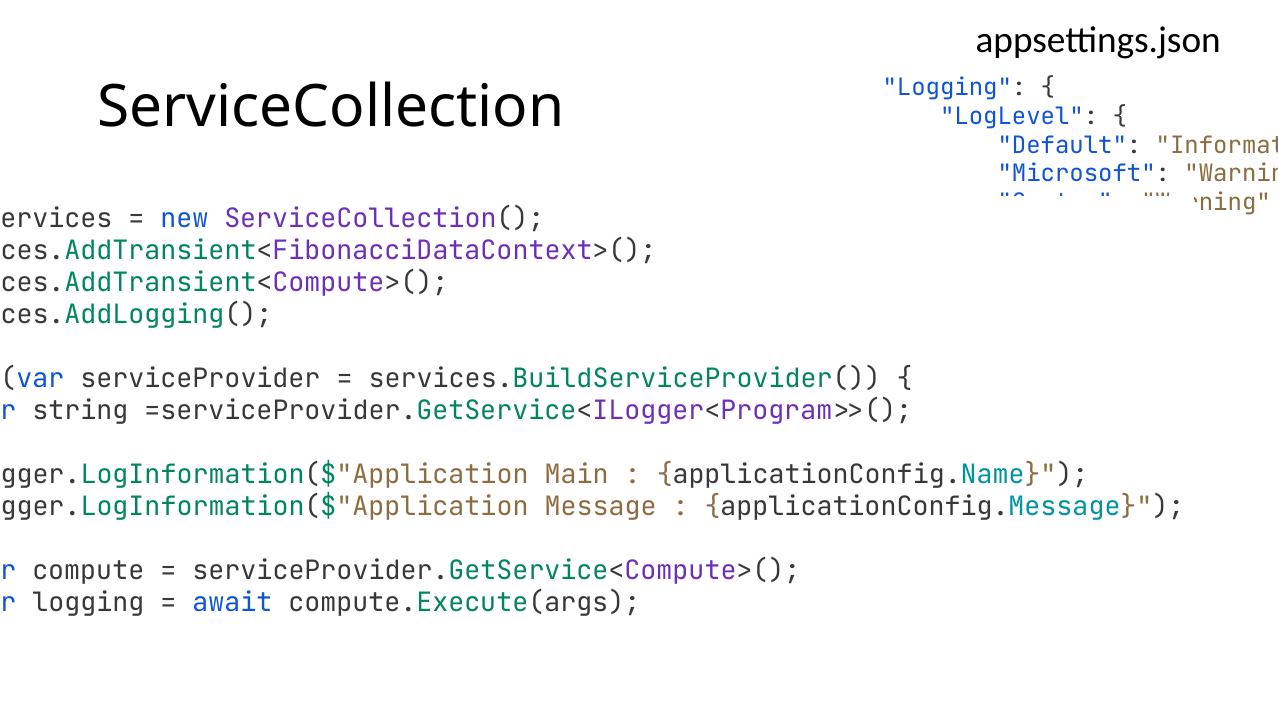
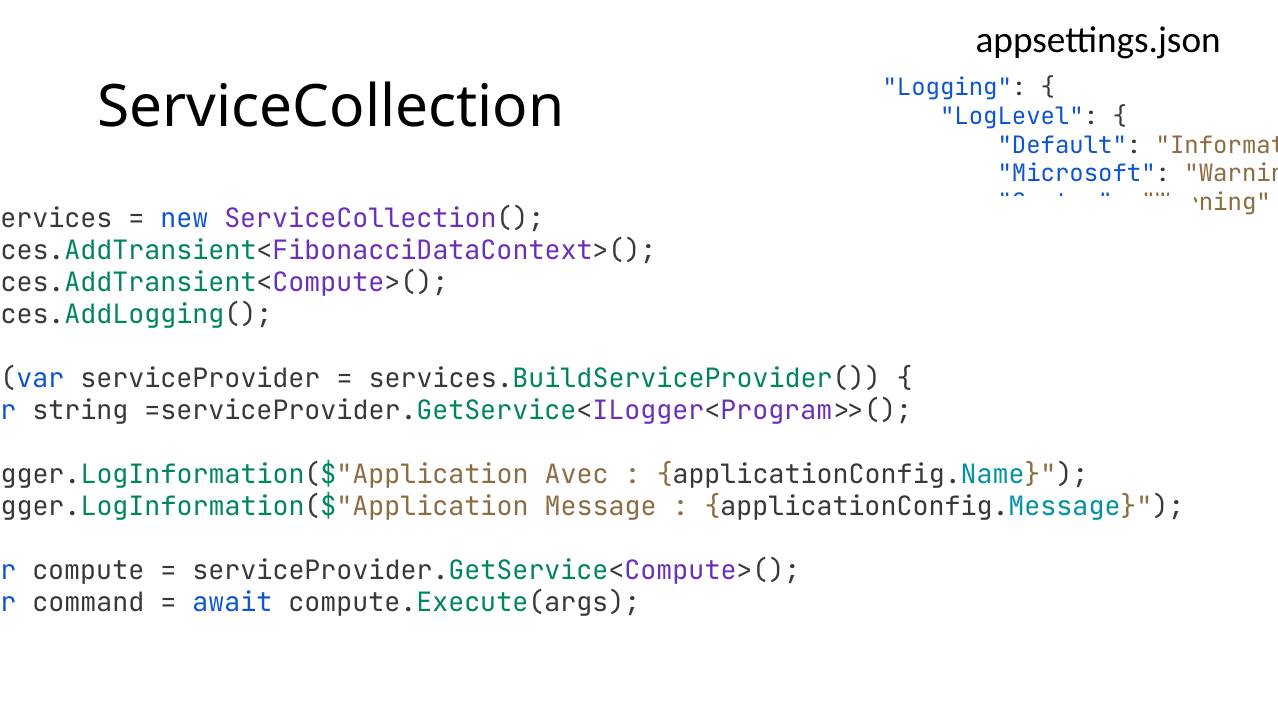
Main: Main -> Avec
logging at (88, 602): logging -> command
